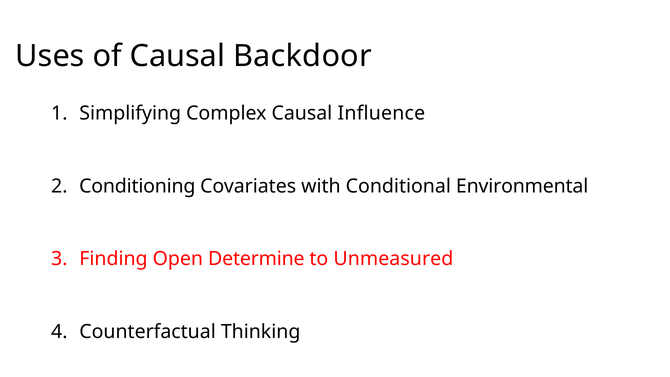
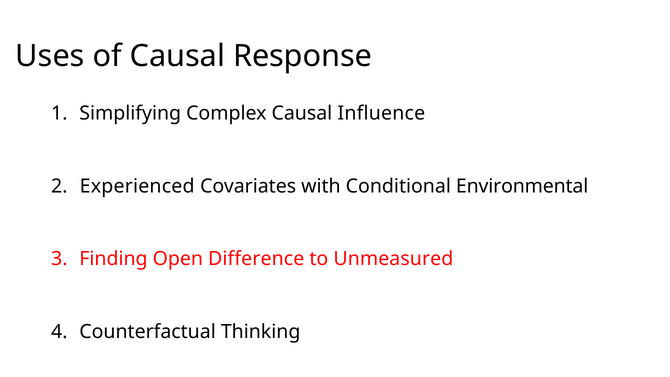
Backdoor: Backdoor -> Response
Conditioning: Conditioning -> Experienced
Determine: Determine -> Difference
